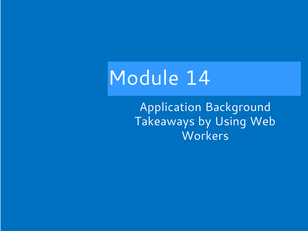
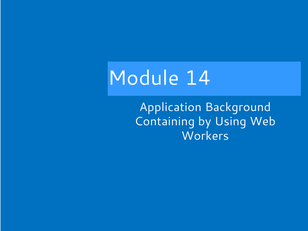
Takeaways: Takeaways -> Containing
